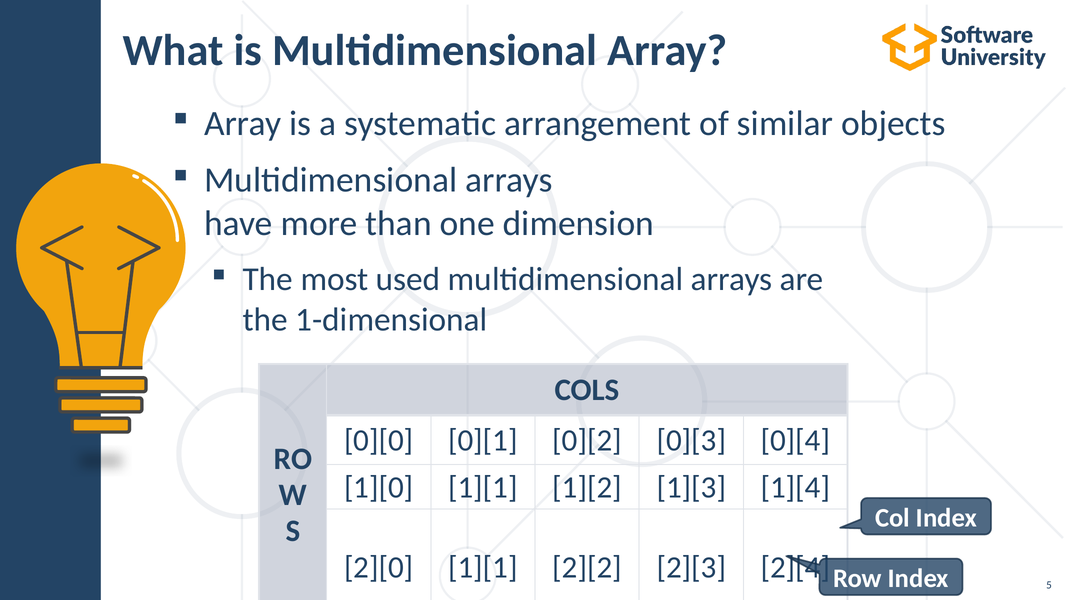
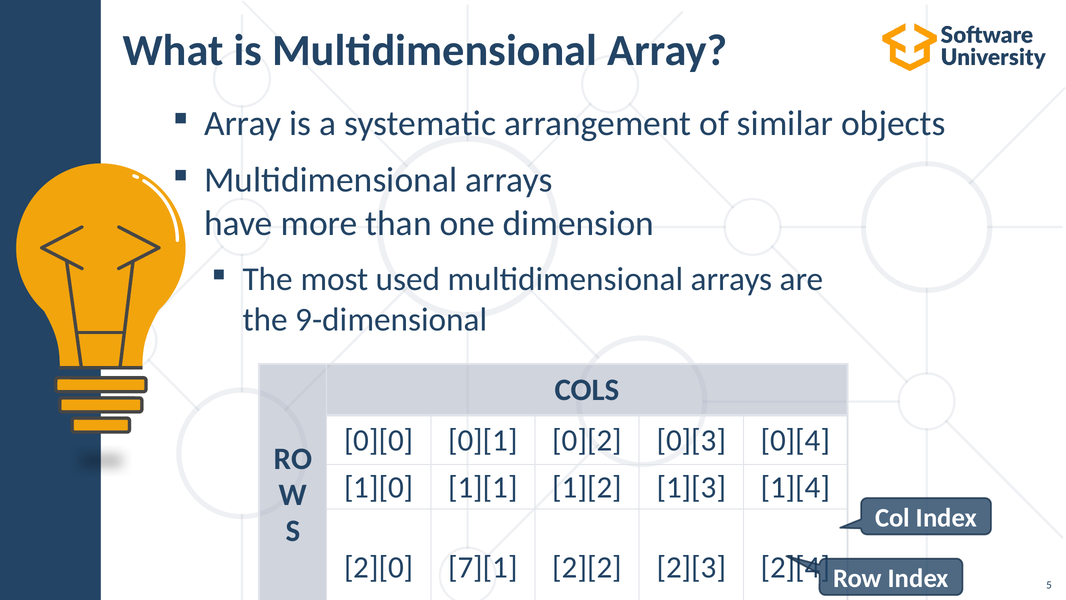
1-dimensional: 1-dimensional -> 9-dimensional
2][0 1][1: 1][1 -> 7][1
